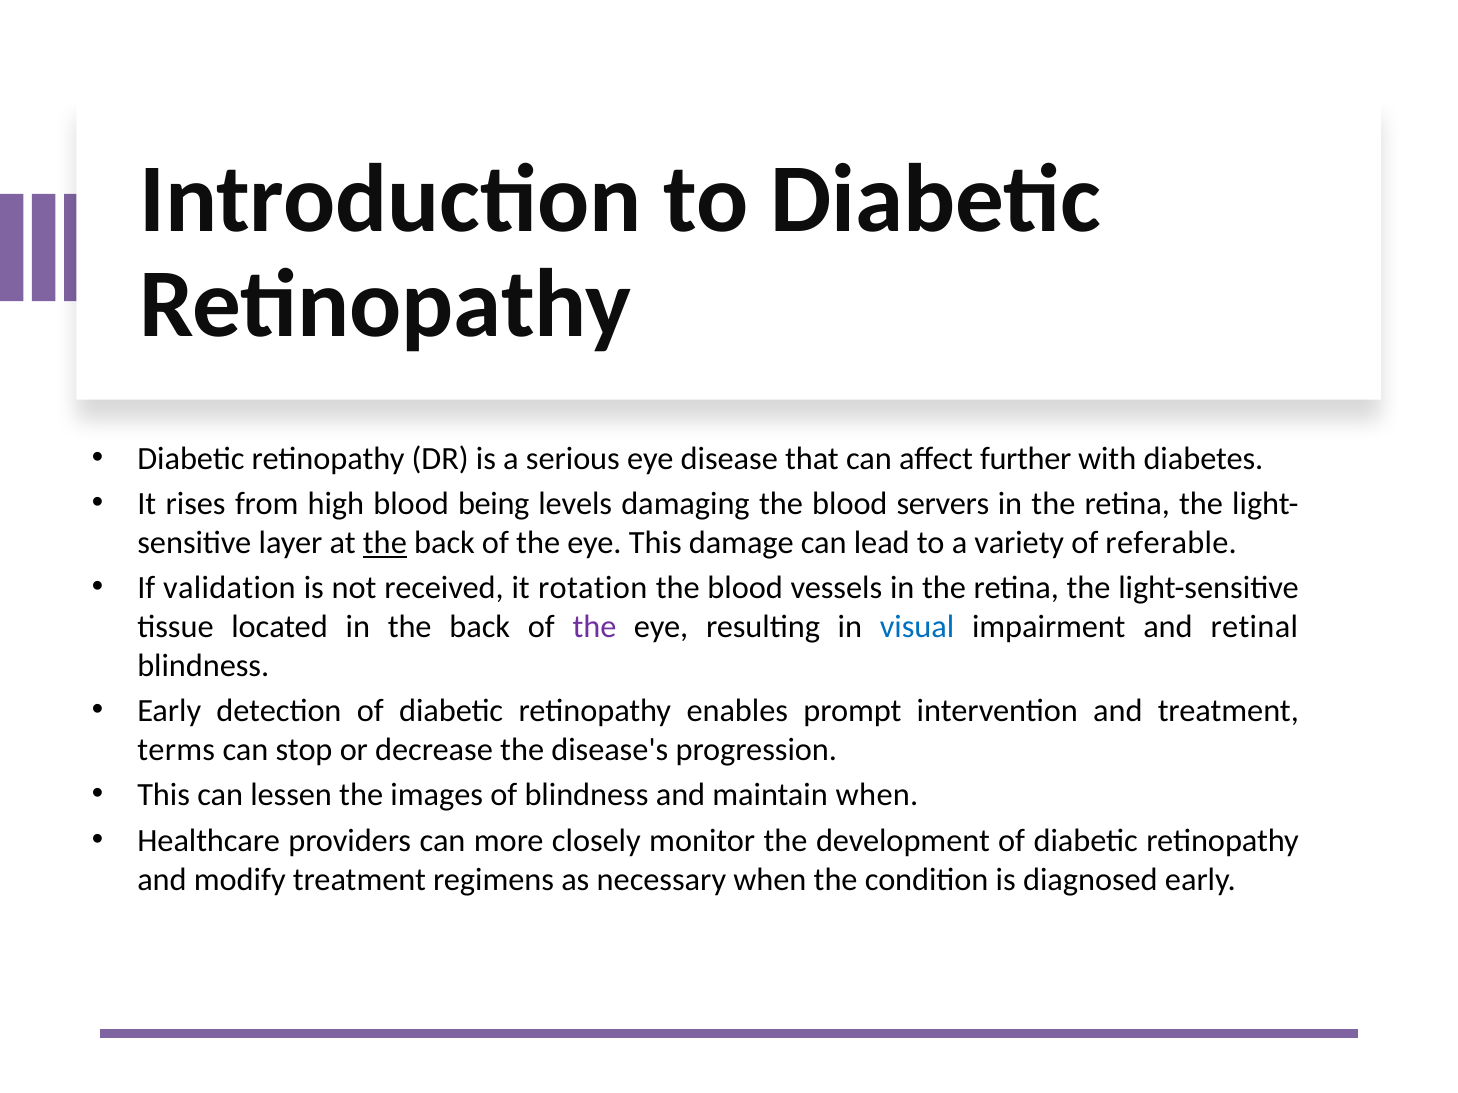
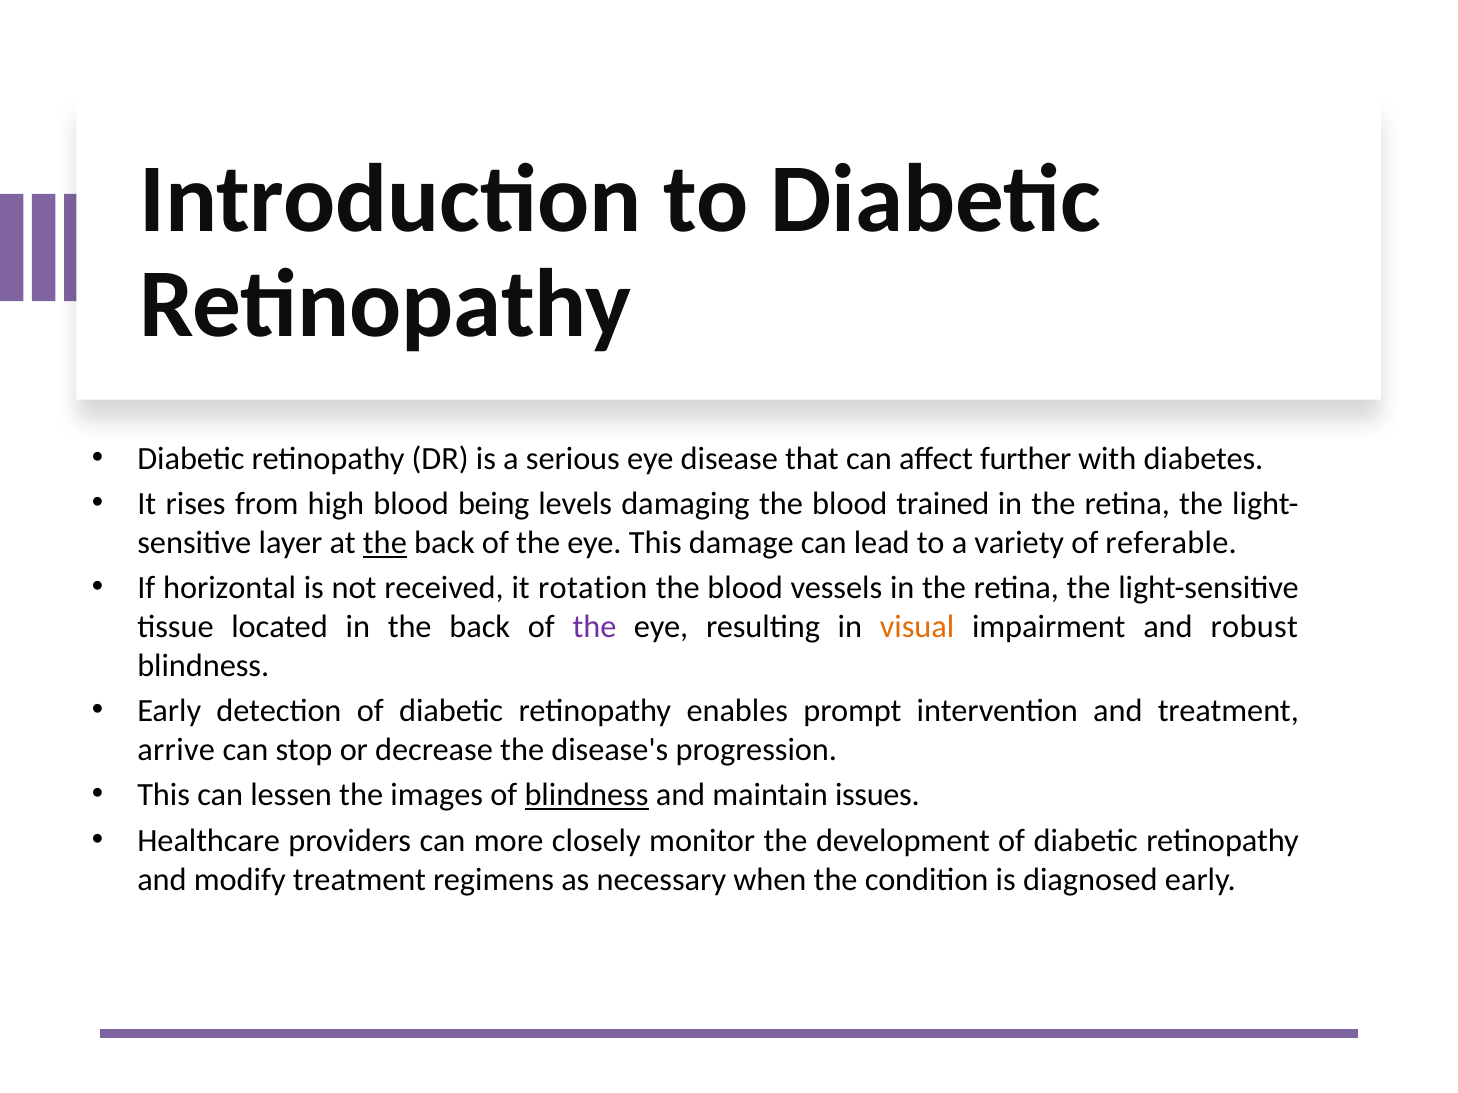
servers: servers -> trained
validation: validation -> horizontal
visual colour: blue -> orange
retinal: retinal -> robust
terms: terms -> arrive
blindness at (587, 796) underline: none -> present
maintain when: when -> issues
